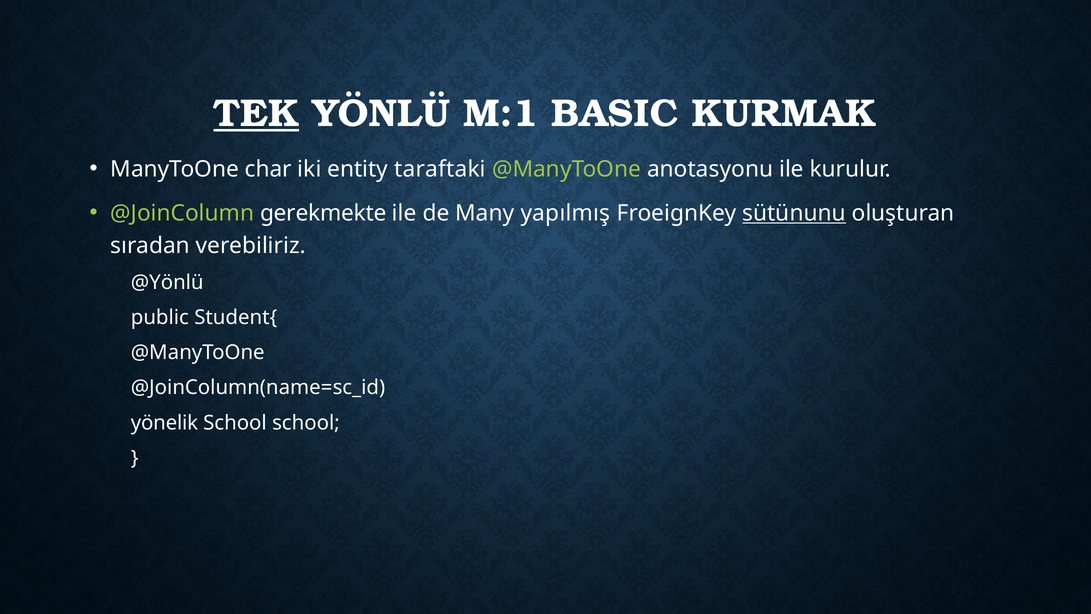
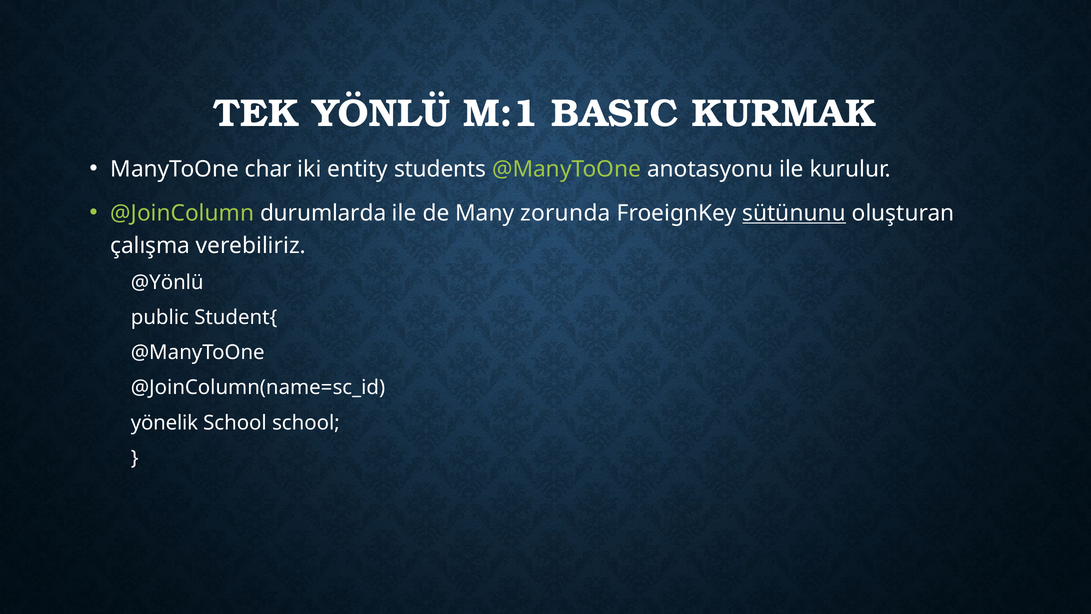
TEK underline: present -> none
taraftaki: taraftaki -> students
gerekmekte: gerekmekte -> durumlarda
yapılmış: yapılmış -> zorunda
sıradan: sıradan -> çalışma
